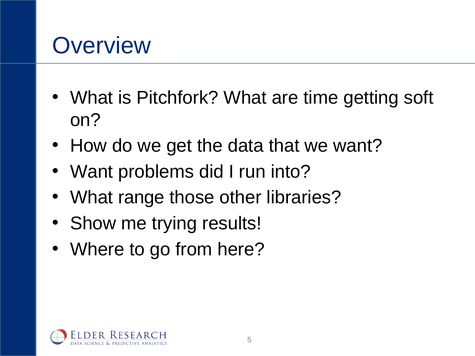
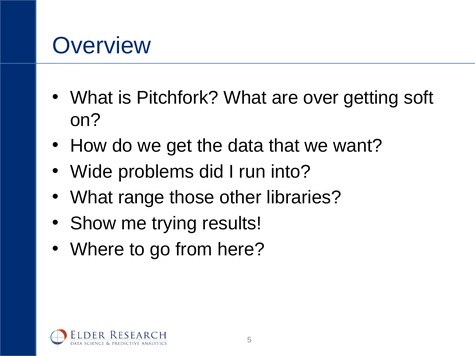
time: time -> over
Want at (92, 172): Want -> Wide
